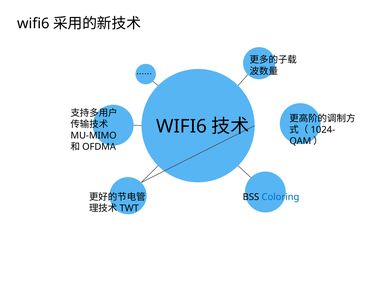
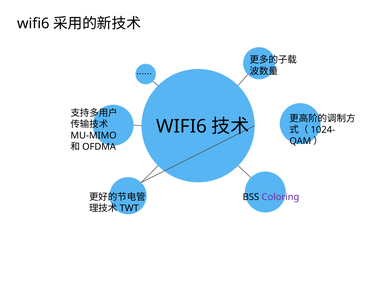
Coloring colour: blue -> purple
